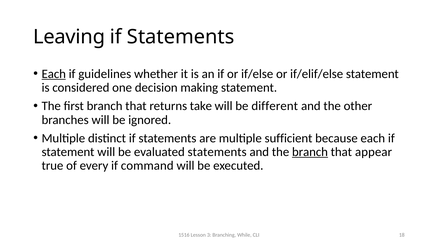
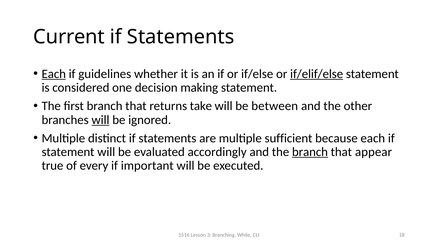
Leaving: Leaving -> Current
if/elif/else underline: none -> present
different: different -> between
will at (101, 120) underline: none -> present
evaluated statements: statements -> accordingly
command: command -> important
